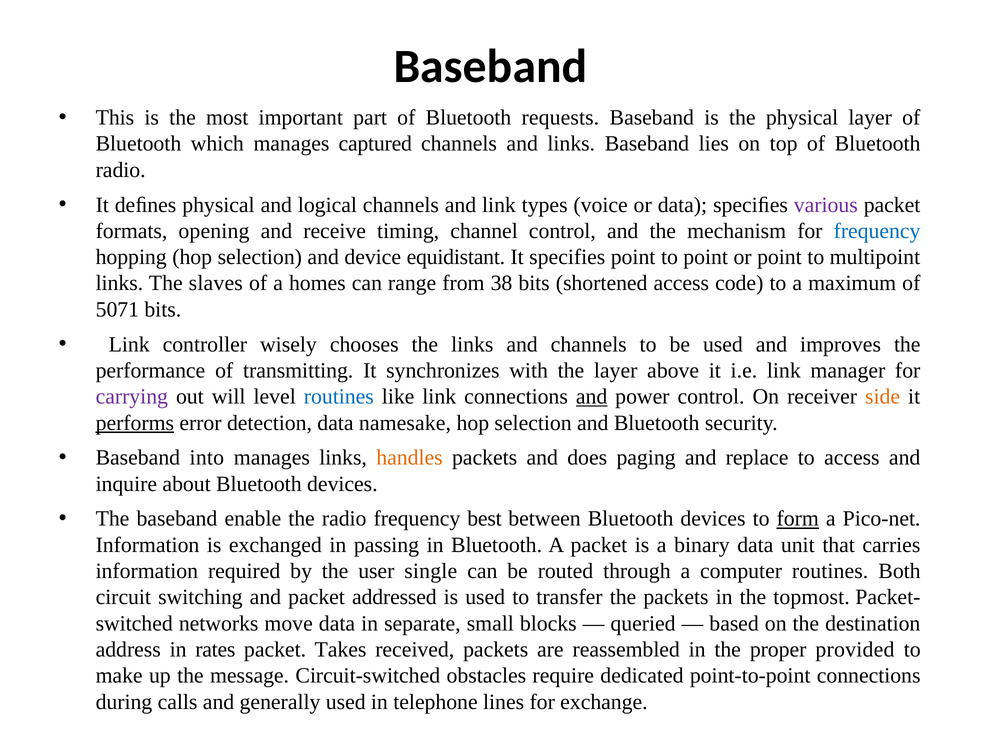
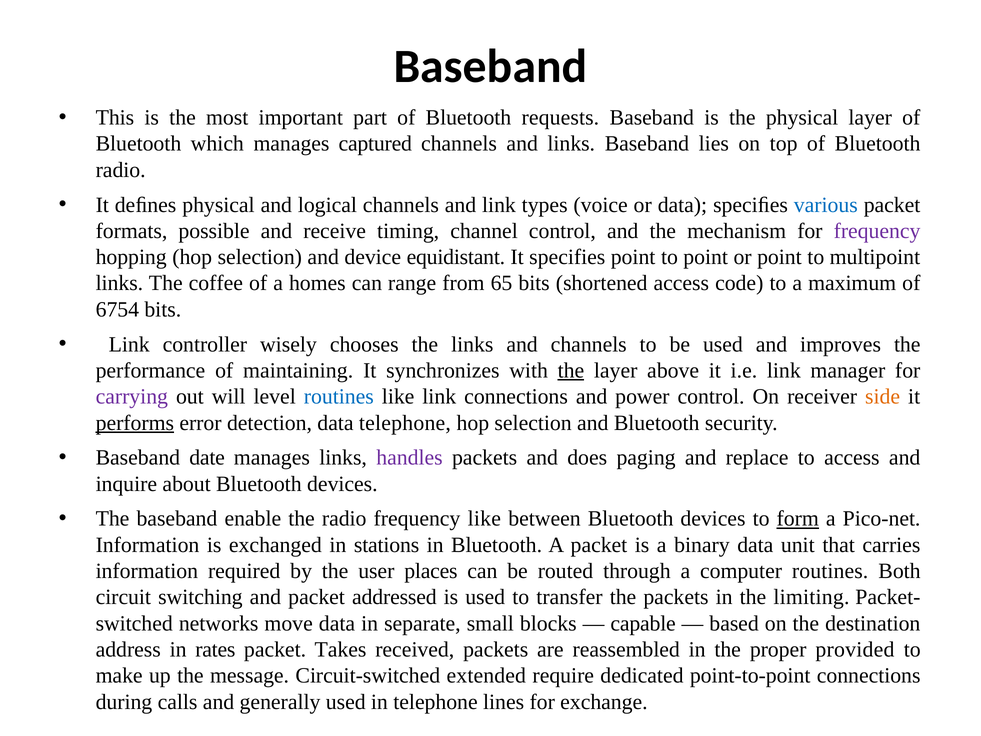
various colour: purple -> blue
opening: opening -> possible
frequency at (877, 231) colour: blue -> purple
slaves: slaves -> coffee
38: 38 -> 65
5071: 5071 -> 6754
transmitting: transmitting -> maintaining
the at (571, 370) underline: none -> present
and at (592, 397) underline: present -> none
data namesake: namesake -> telephone
into: into -> date
handles colour: orange -> purple
frequency best: best -> like
passing: passing -> stations
single: single -> places
topmost: topmost -> limiting
queried: queried -> capable
obstacles: obstacles -> extended
